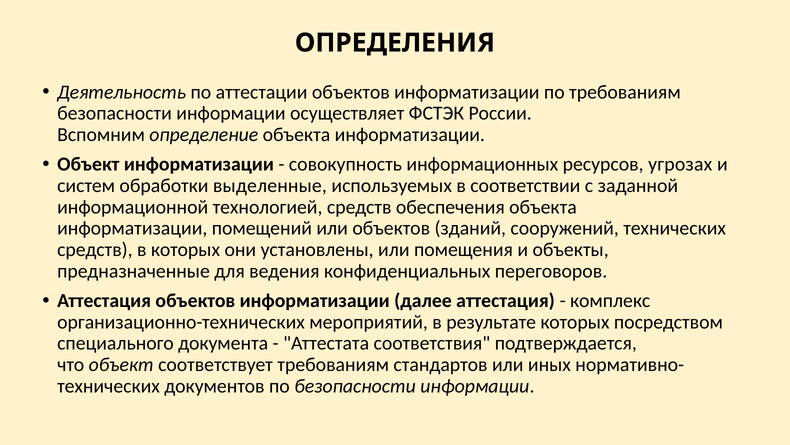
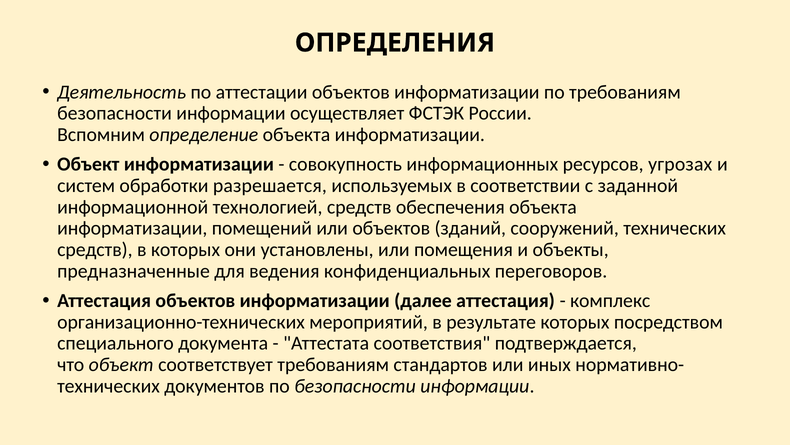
выделенные: выделенные -> разрешается
